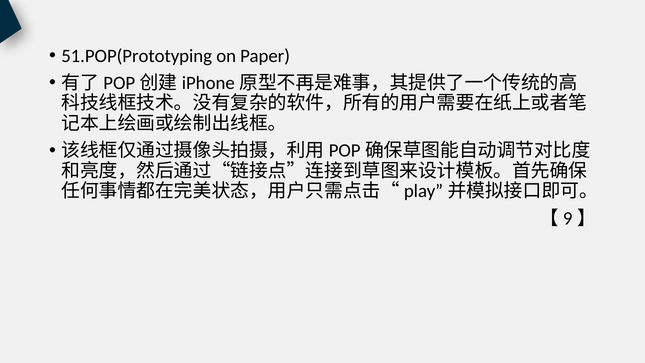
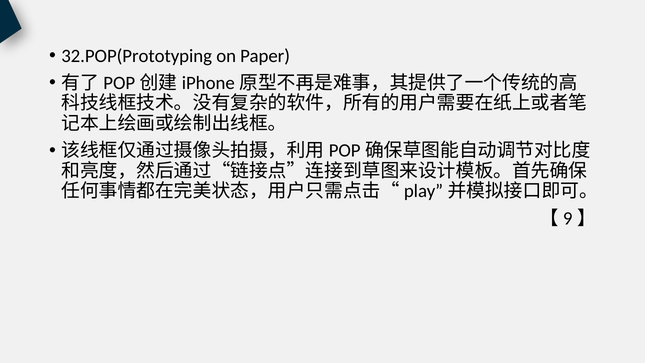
51.POP(Prototyping: 51.POP(Prototyping -> 32.POP(Prototyping
